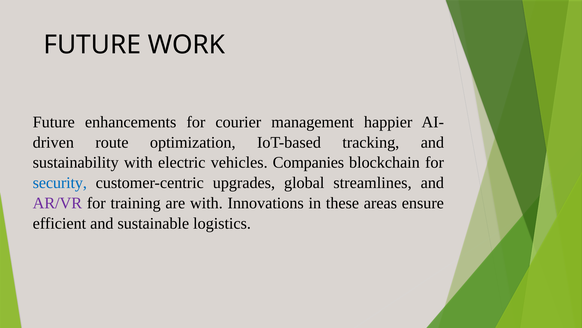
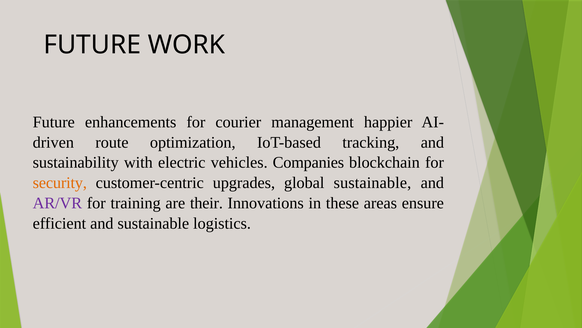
security colour: blue -> orange
global streamlines: streamlines -> sustainable
are with: with -> their
